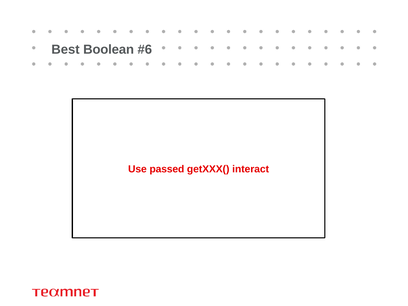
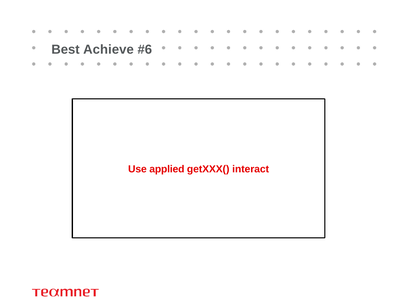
Boolean: Boolean -> Achieve
passed: passed -> applied
